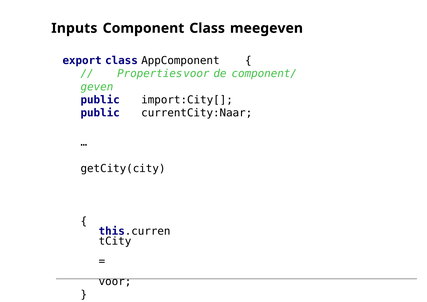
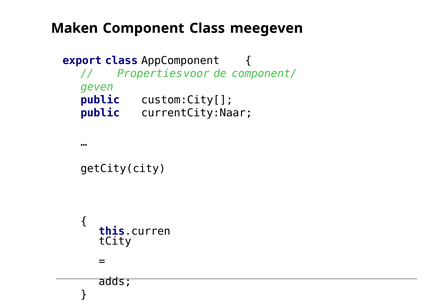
Inputs: Inputs -> Maken
import:City[: import:City[ -> custom:City[
voor: voor -> adds
